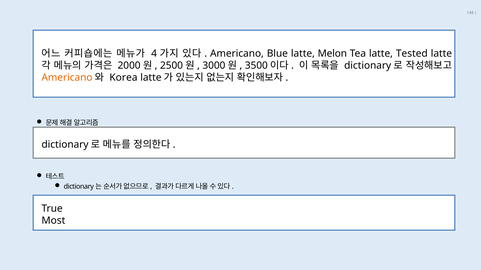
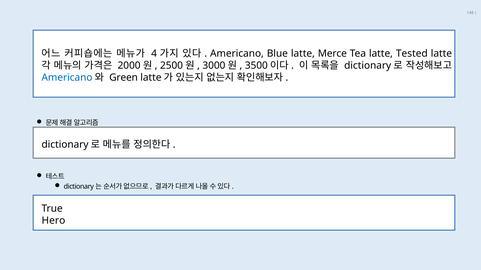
Melon: Melon -> Merce
Americano at (67, 78) colour: orange -> blue
Korea: Korea -> Green
Most: Most -> Hero
